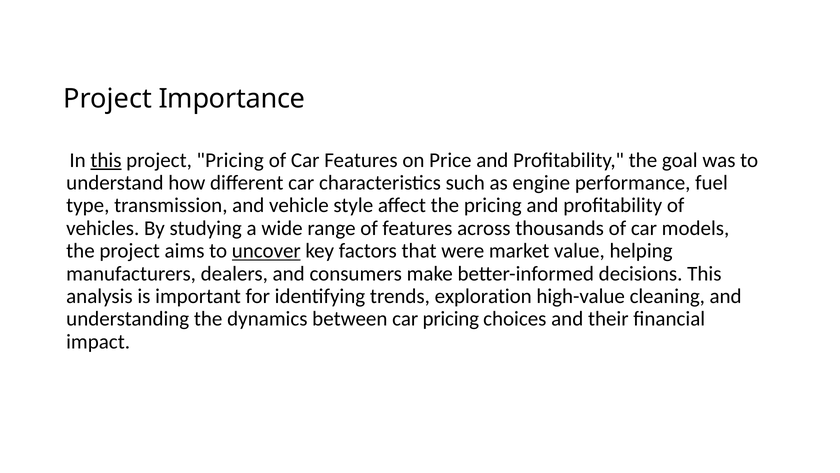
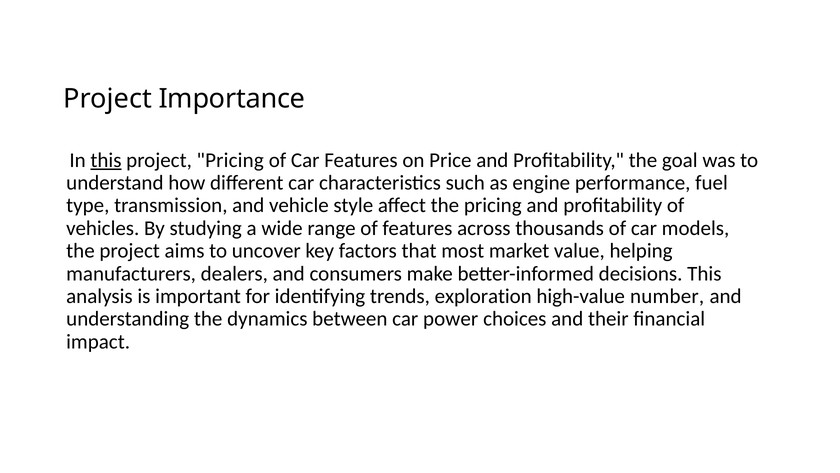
uncover underline: present -> none
were: were -> most
cleaning: cleaning -> number
car pricing: pricing -> power
